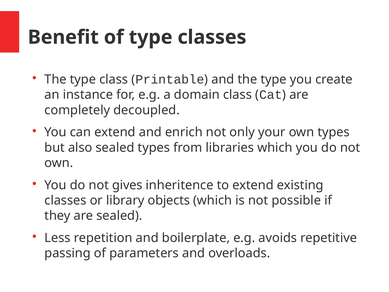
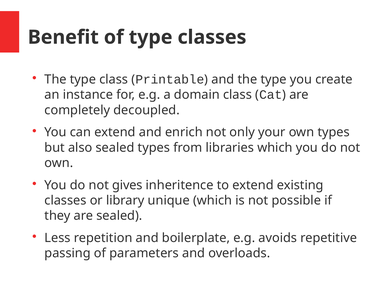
objects: objects -> unique
